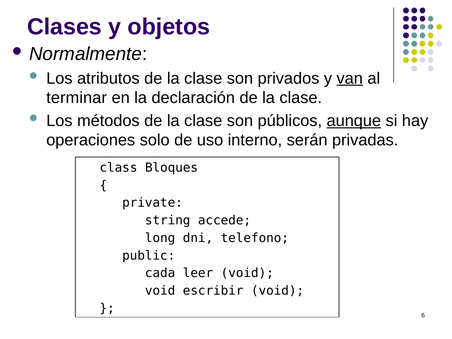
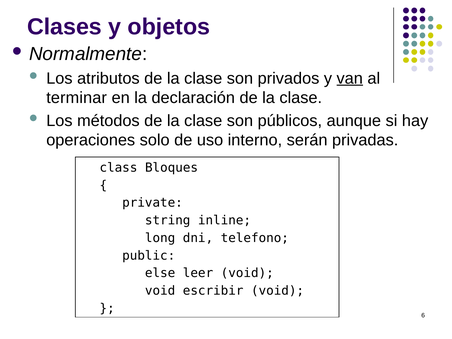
aunque underline: present -> none
accede: accede -> inline
cada: cada -> else
